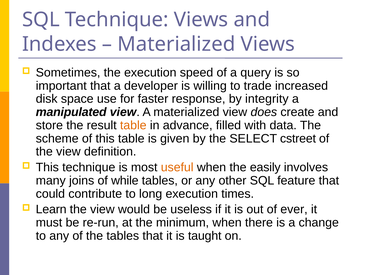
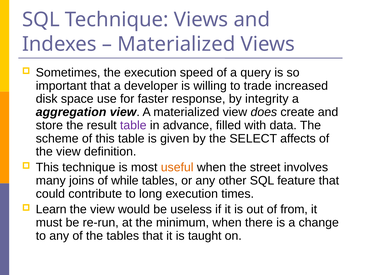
manipulated: manipulated -> aggregation
table at (133, 125) colour: orange -> purple
cstreet: cstreet -> affects
easily: easily -> street
ever: ever -> from
